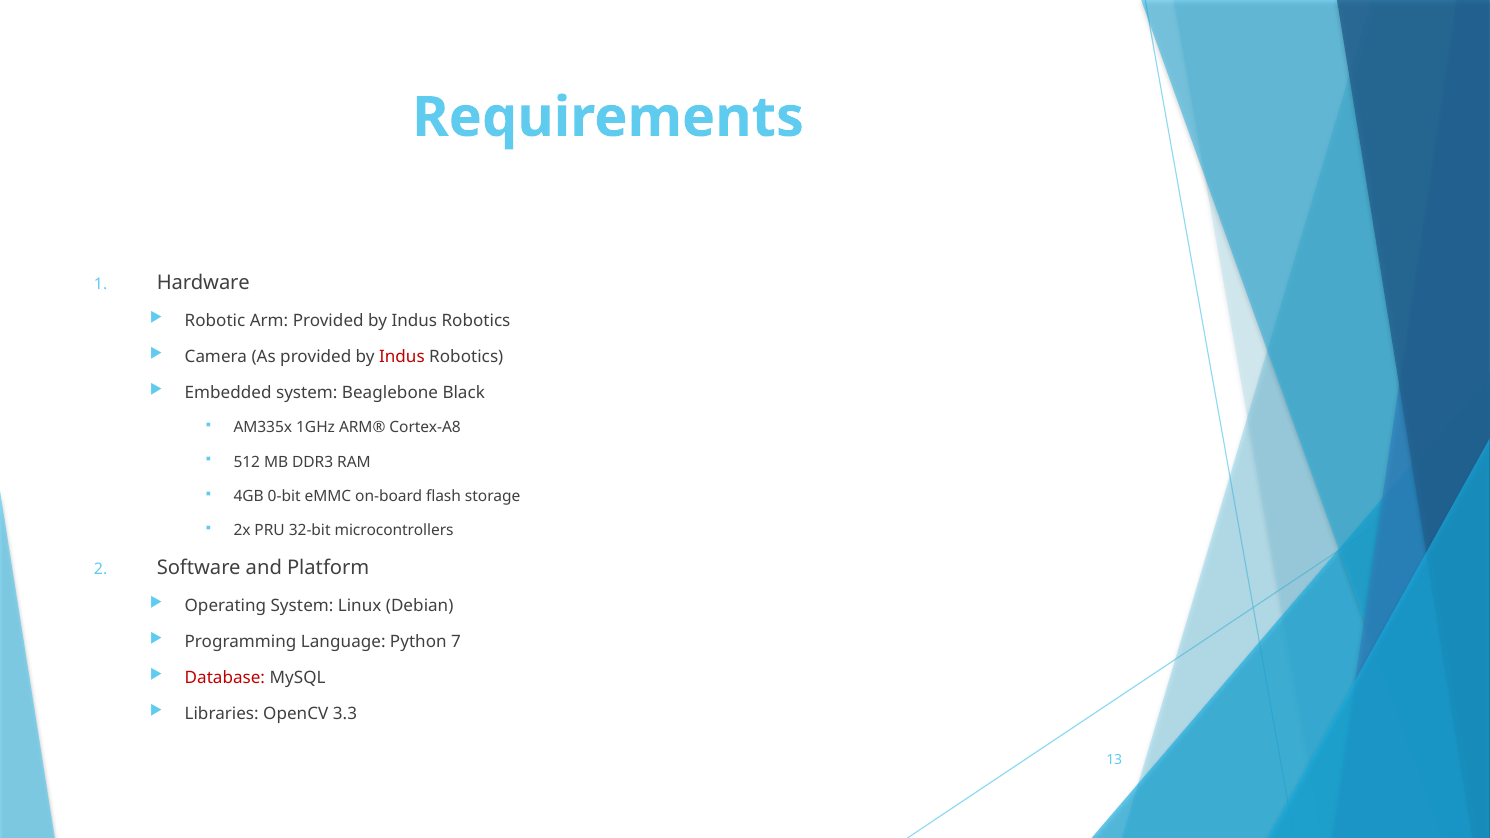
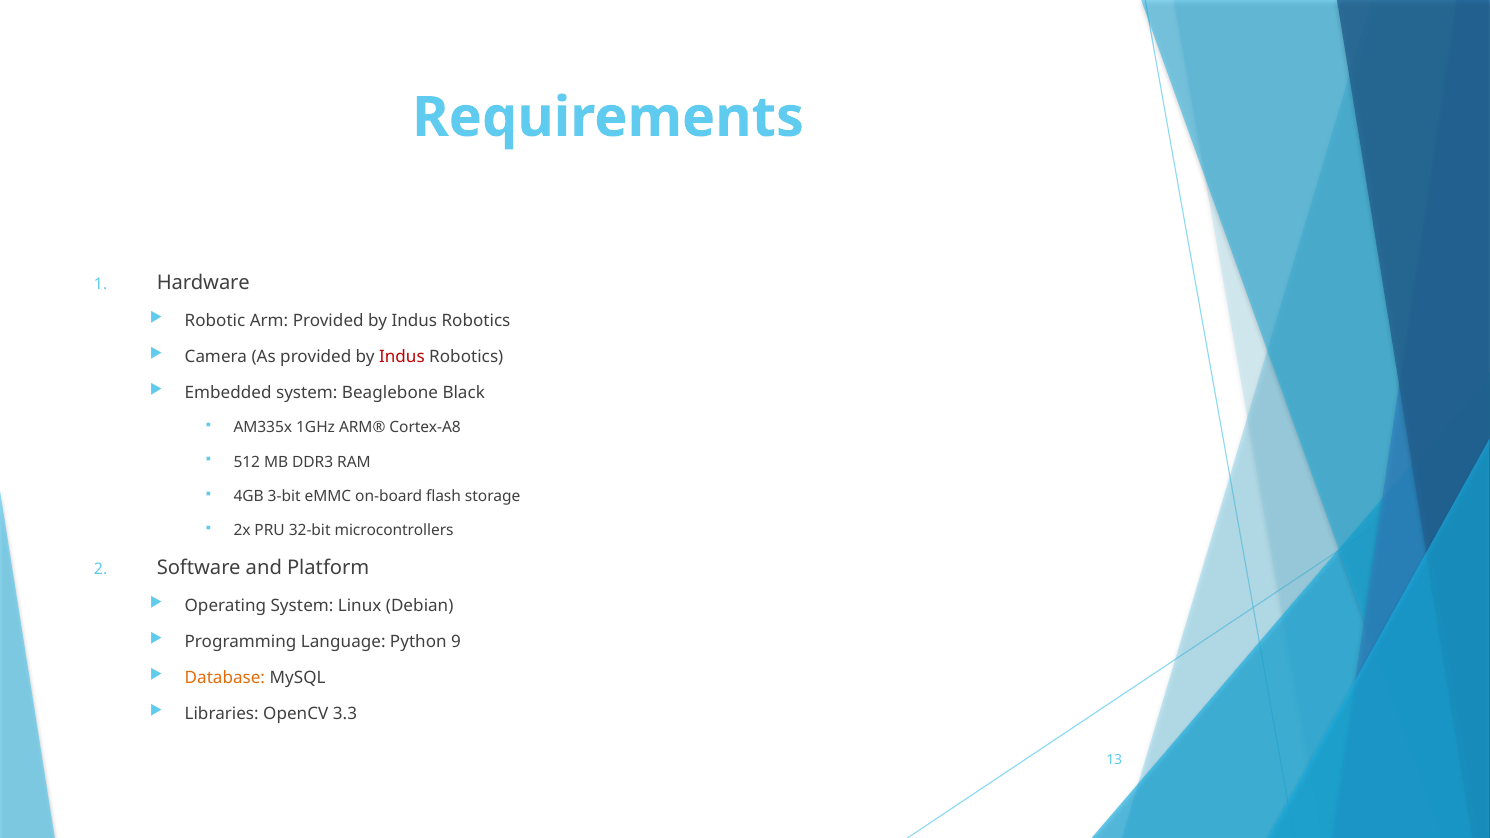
0-bit: 0-bit -> 3-bit
7: 7 -> 9
Database colour: red -> orange
